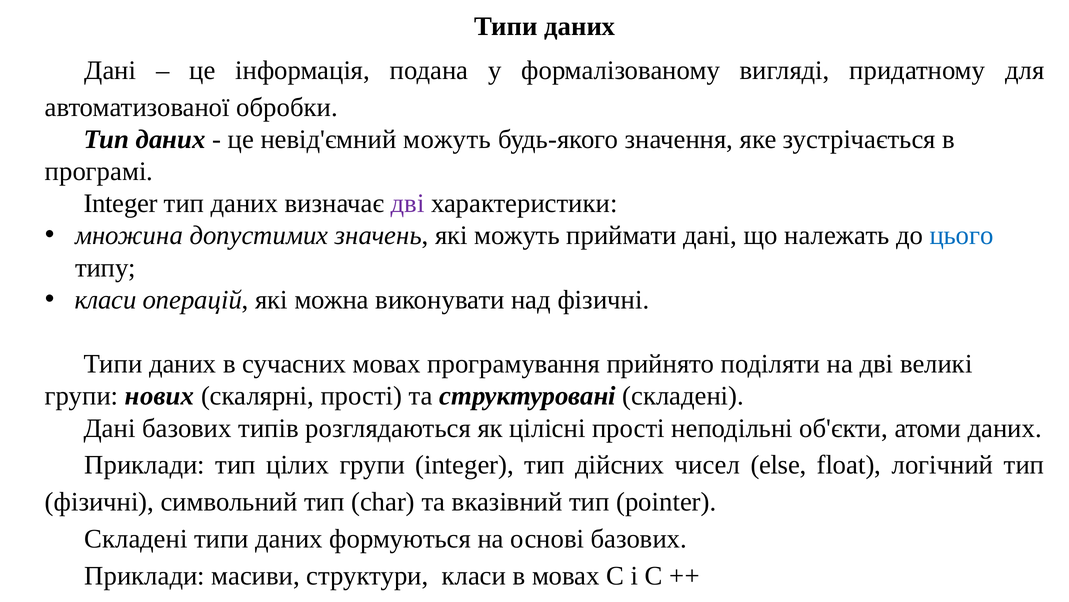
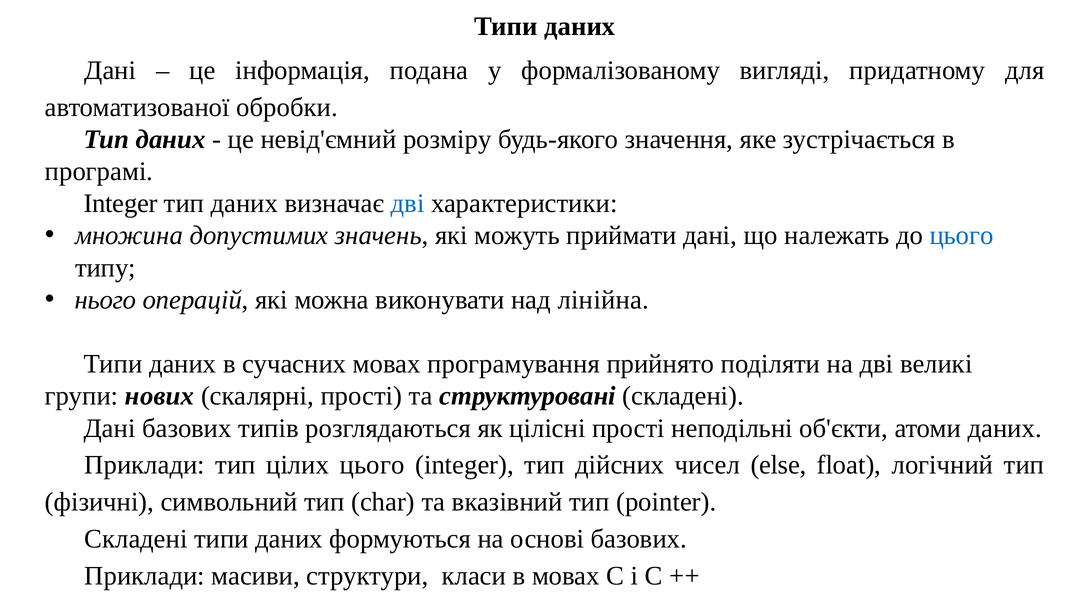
невід'ємний можуть: можуть -> розміру
дві at (408, 203) colour: purple -> blue
класи at (106, 299): класи -> нього
над фізичні: фізичні -> лінійна
цілих групи: групи -> цього
